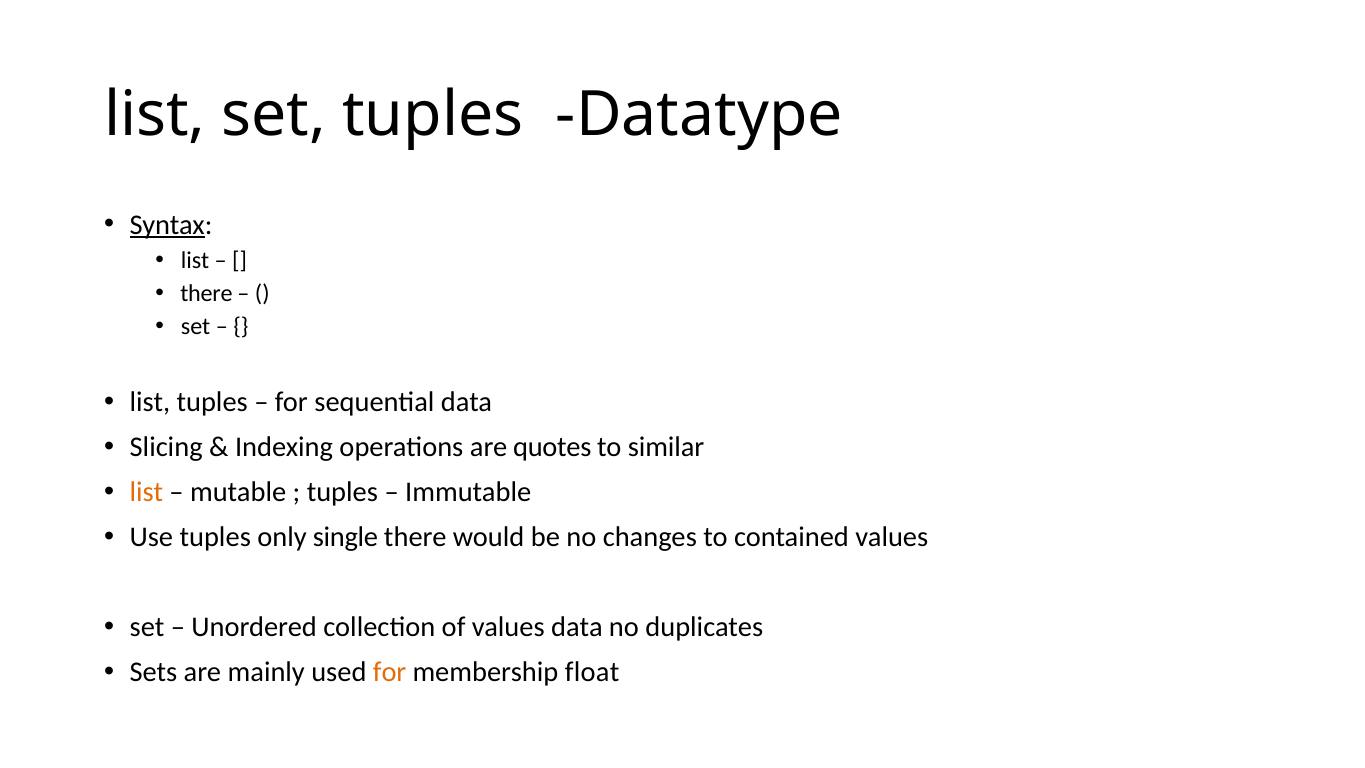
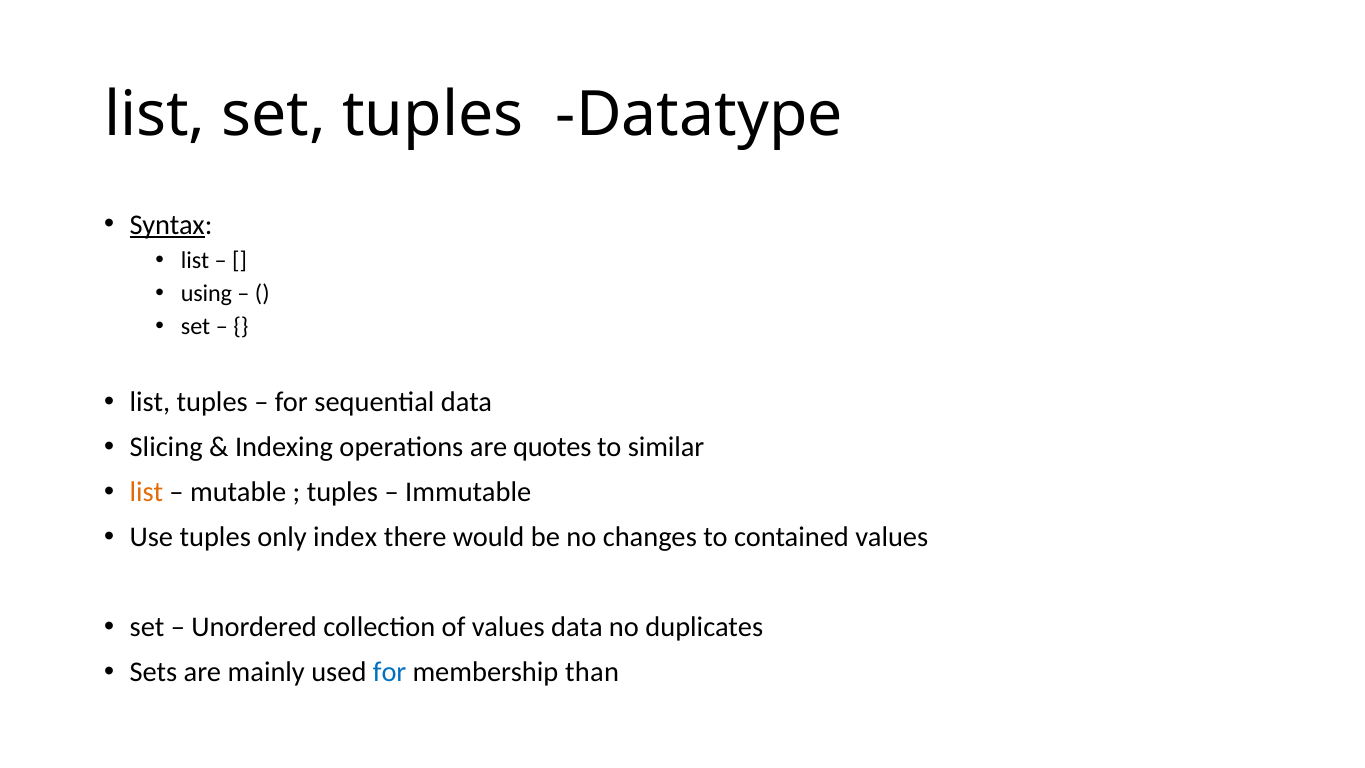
there at (207, 293): there -> using
single: single -> index
for at (390, 672) colour: orange -> blue
float: float -> than
